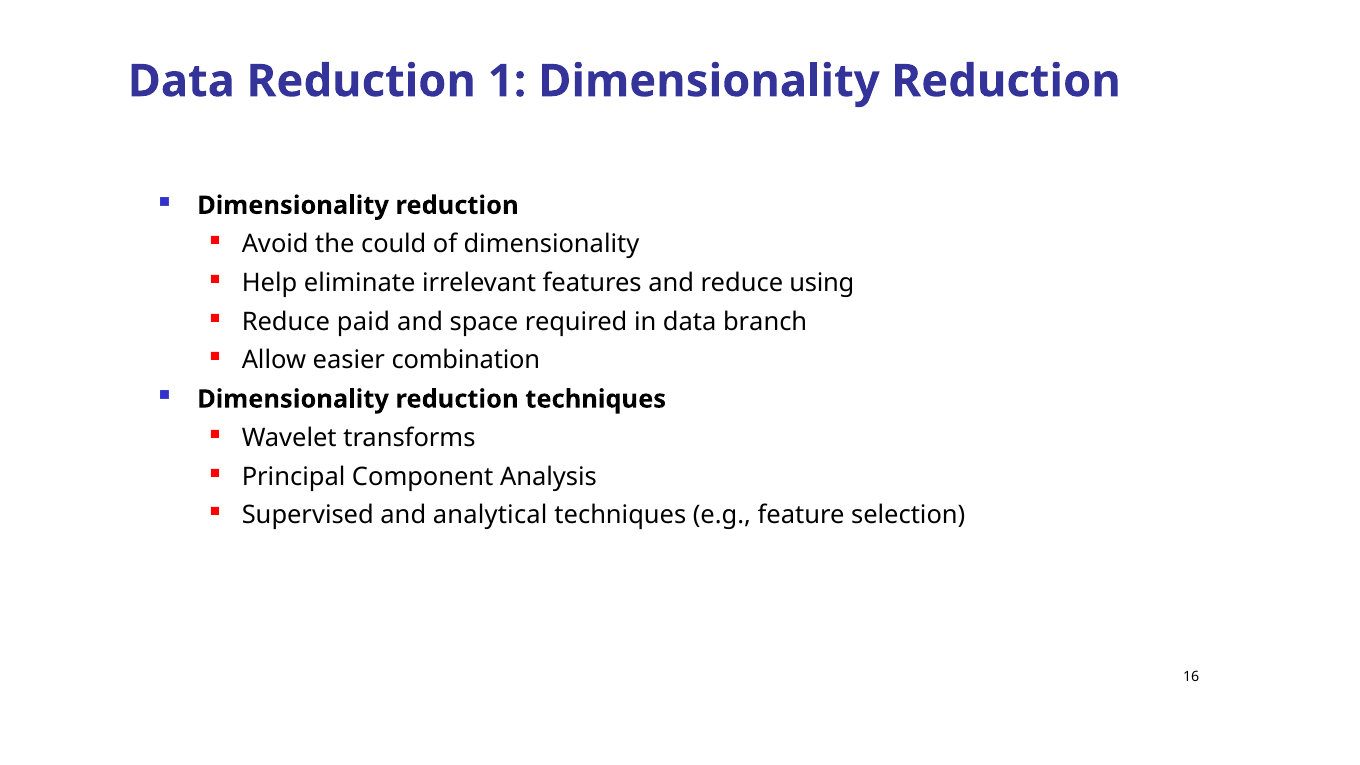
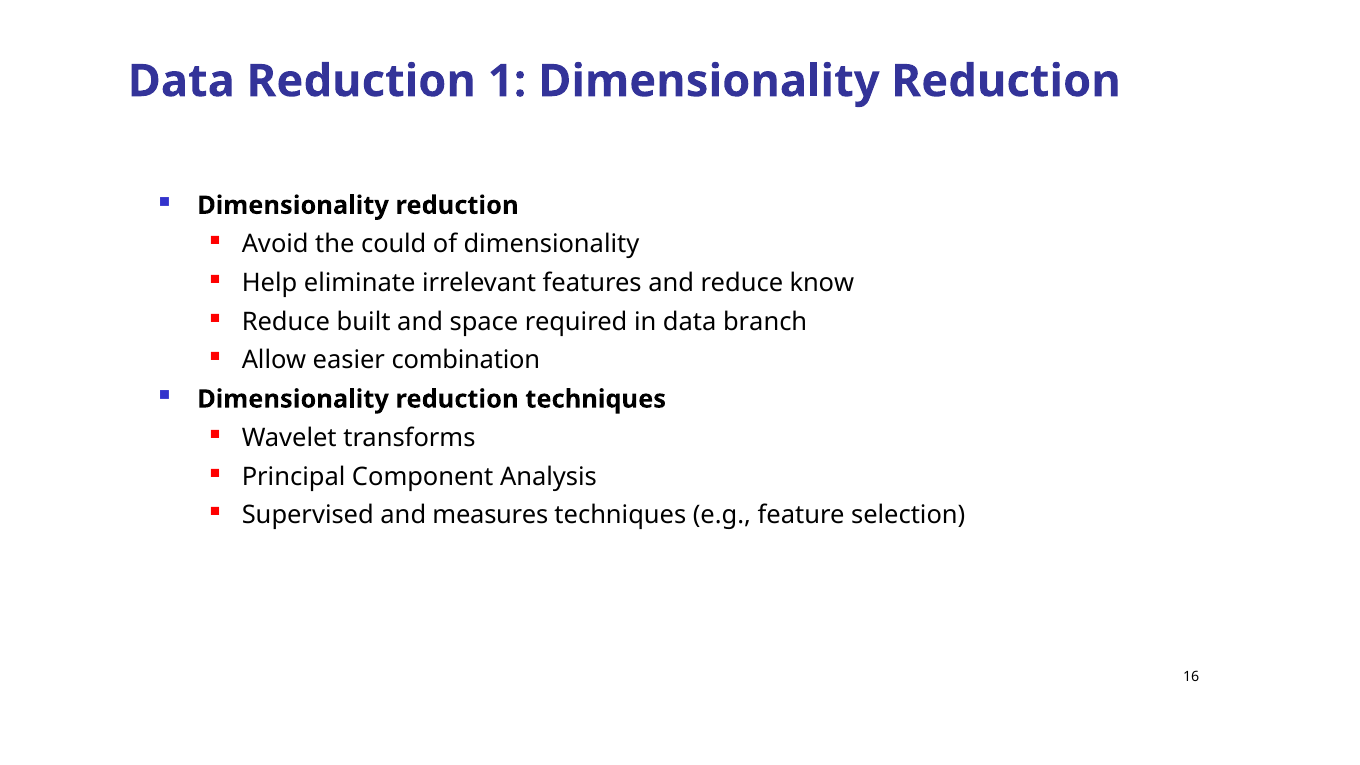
using: using -> know
paid: paid -> built
analytical: analytical -> measures
